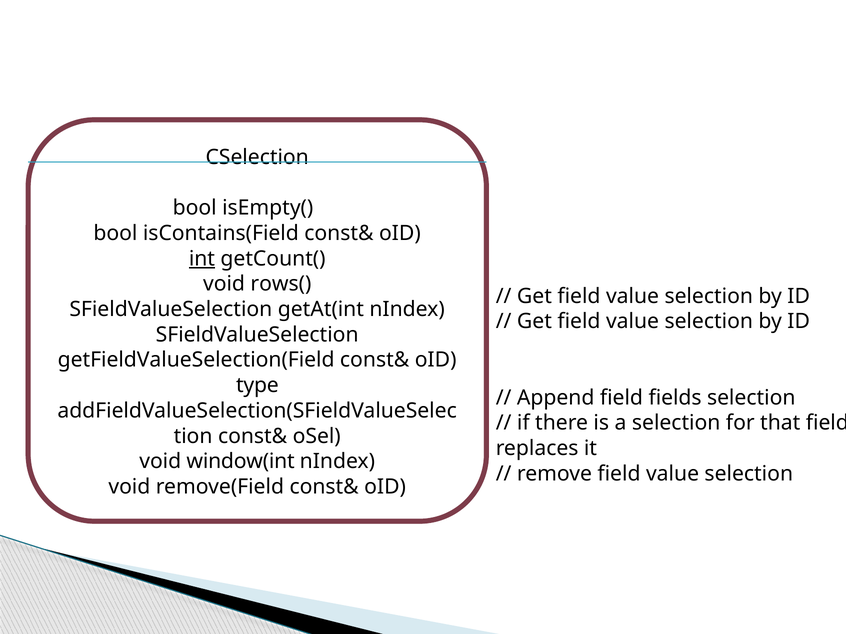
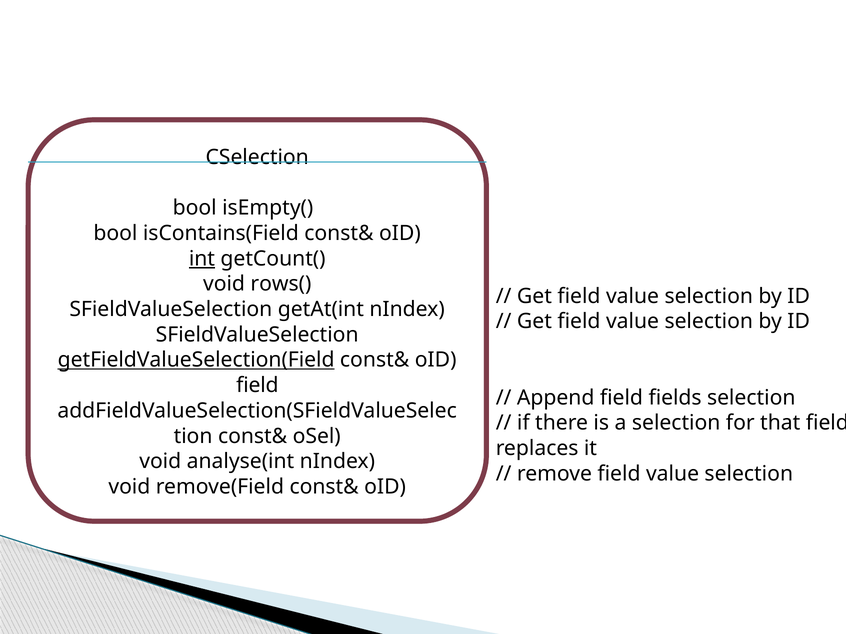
getFieldValueSelection(Field underline: none -> present
type at (257, 386): type -> field
window(int: window(int -> analyse(int
